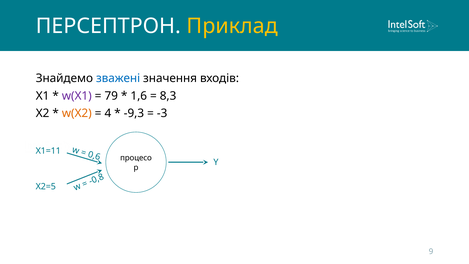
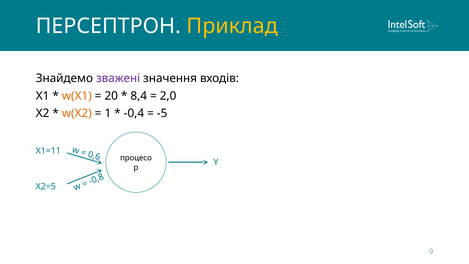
зважені colour: blue -> purple
w(X1 colour: purple -> orange
79: 79 -> 20
1,6: 1,6 -> 8,4
8,3: 8,3 -> 2,0
4: 4 -> 1
-9,3: -9,3 -> -0,4
-3: -3 -> -5
